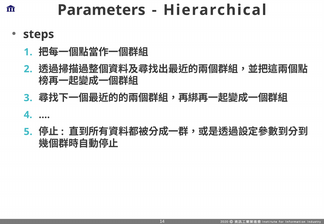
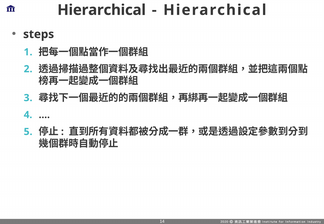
Parameters at (101, 10): Parameters -> Hierarchical
